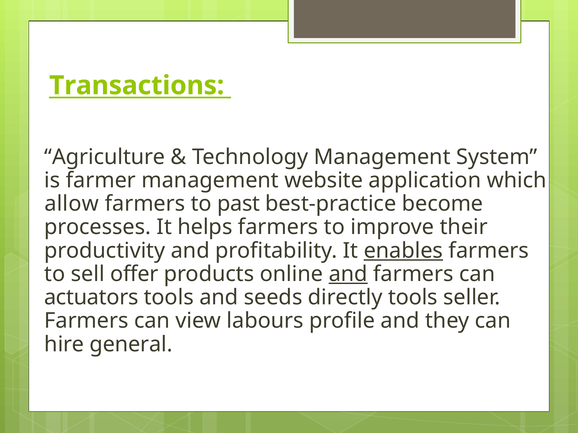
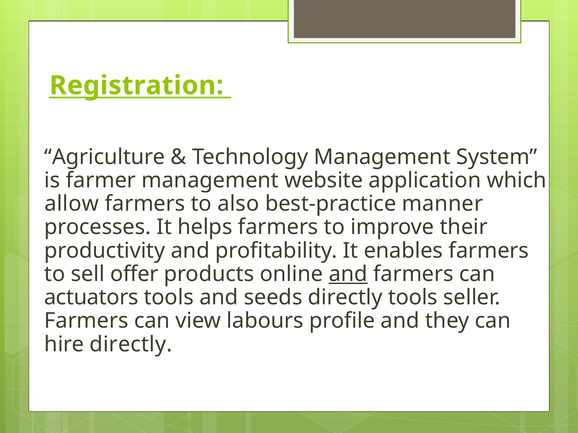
Transactions: Transactions -> Registration
past: past -> also
become: become -> manner
enables underline: present -> none
hire general: general -> directly
